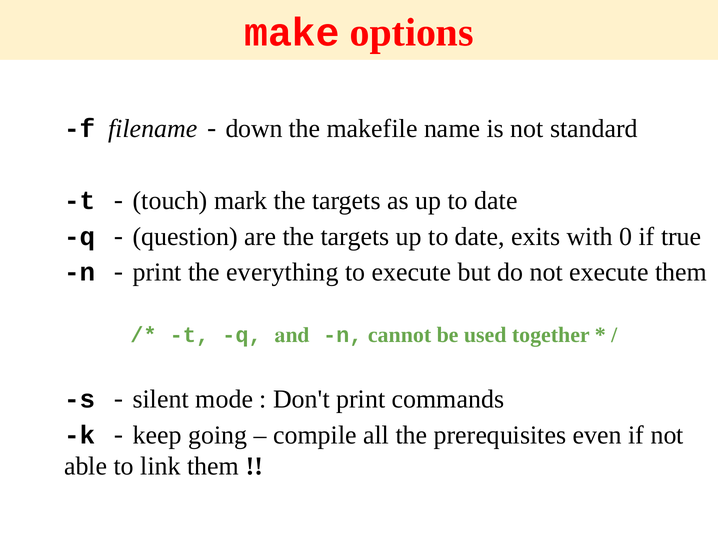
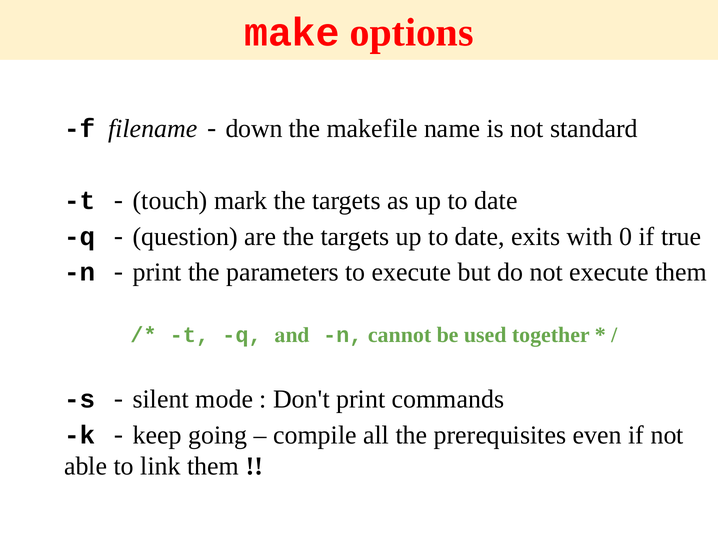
everything: everything -> parameters
